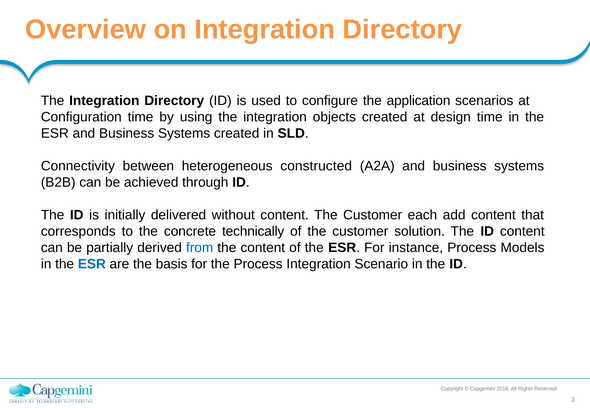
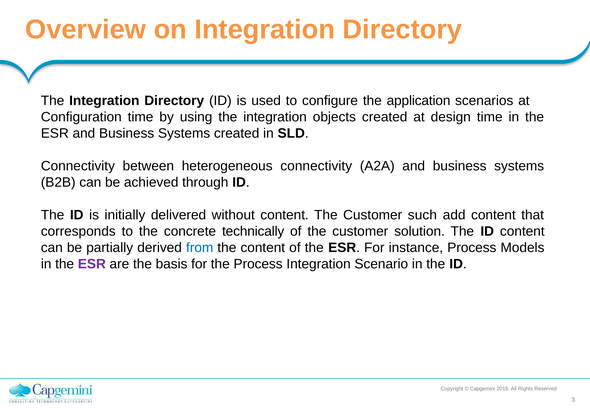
heterogeneous constructed: constructed -> connectivity
each: each -> such
ESR at (92, 264) colour: blue -> purple
